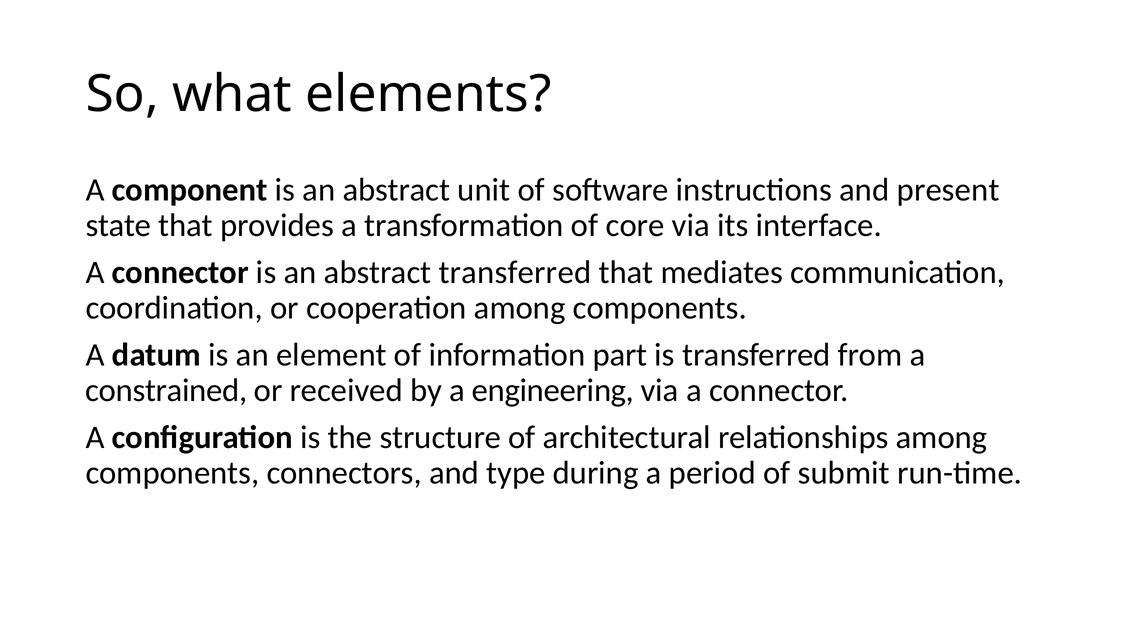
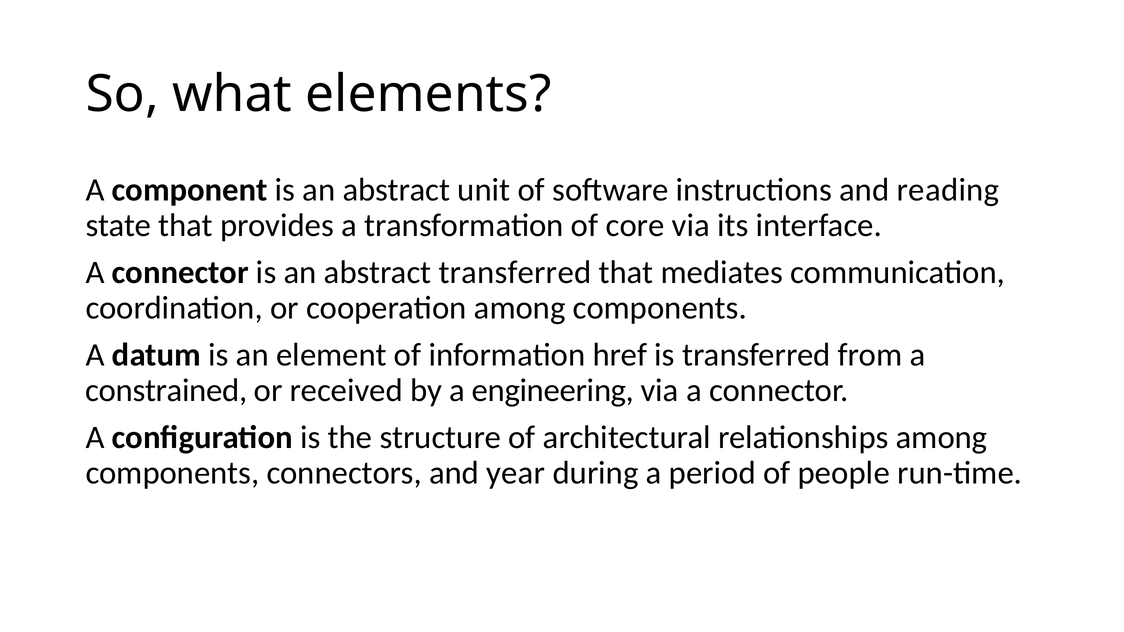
present: present -> reading
part: part -> href
type: type -> year
submit: submit -> people
